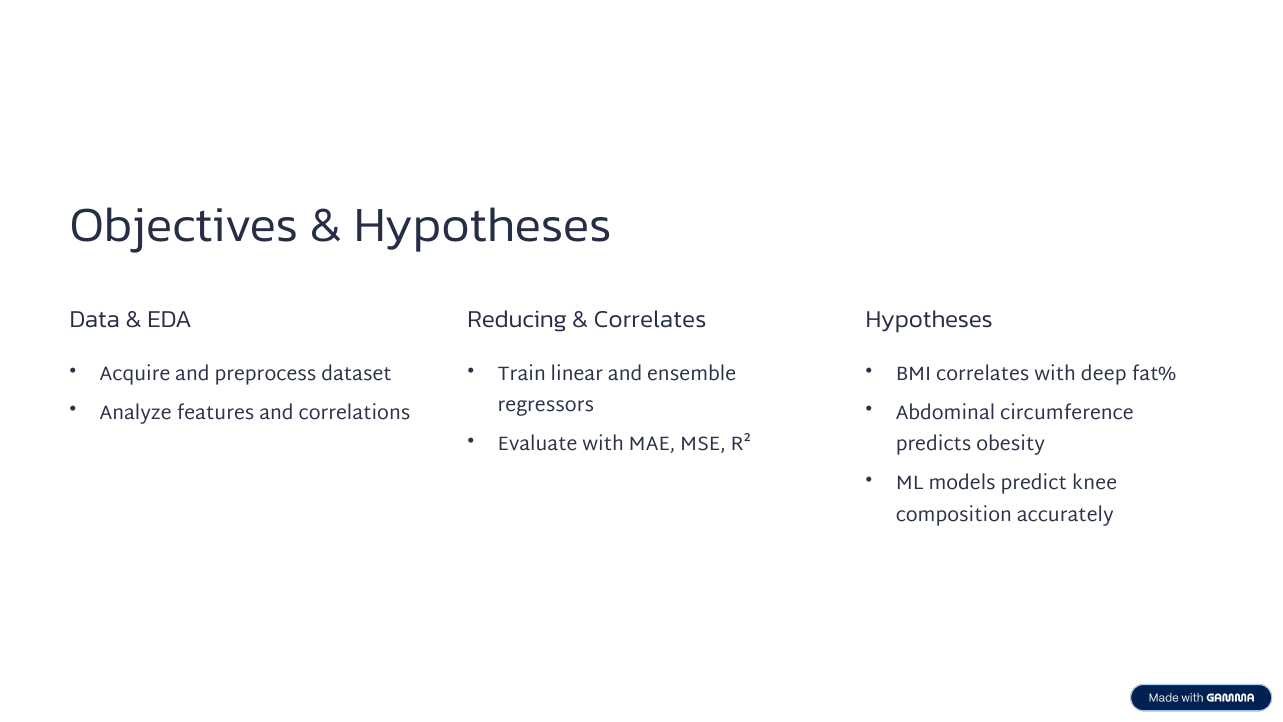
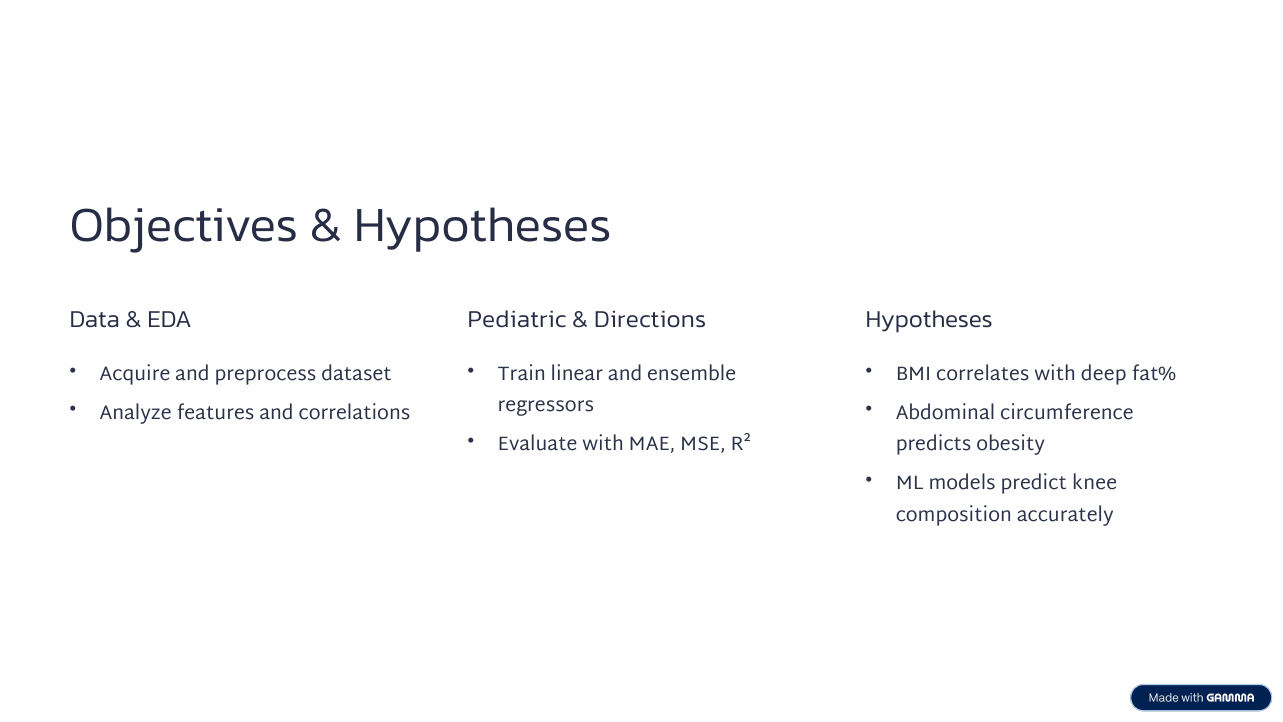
Reducing: Reducing -> Pediatric
Correlates at (650, 319): Correlates -> Directions
